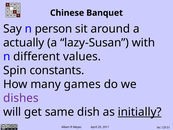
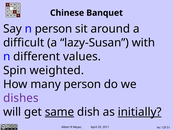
actually: actually -> difficult
constants: constants -> weighted
many games: games -> person
same underline: none -> present
